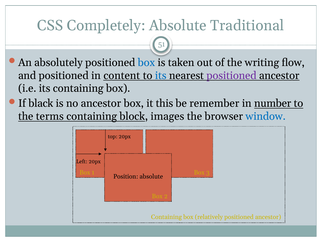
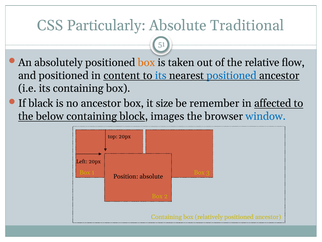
Completely: Completely -> Particularly
box at (146, 62) colour: blue -> orange
writing: writing -> relative
positioned at (231, 75) colour: purple -> blue
this: this -> size
number: number -> affected
terms: terms -> below
